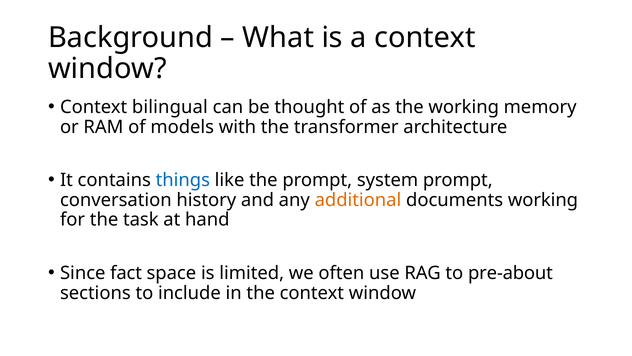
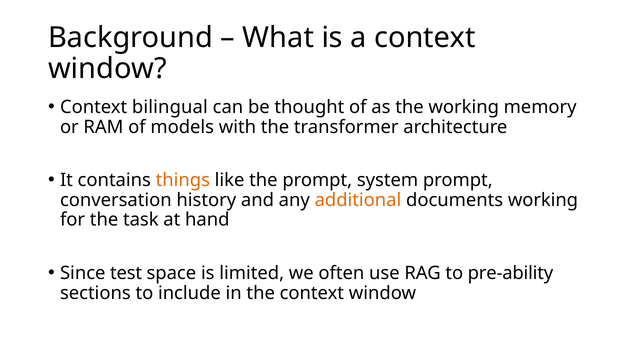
things colour: blue -> orange
fact: fact -> test
pre-about: pre-about -> pre-ability
